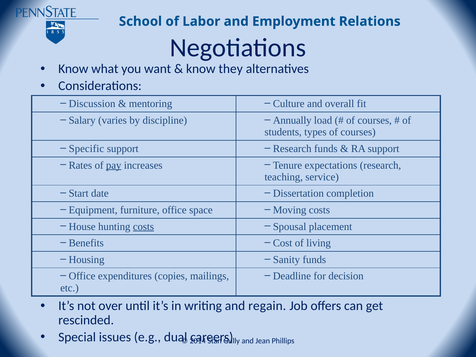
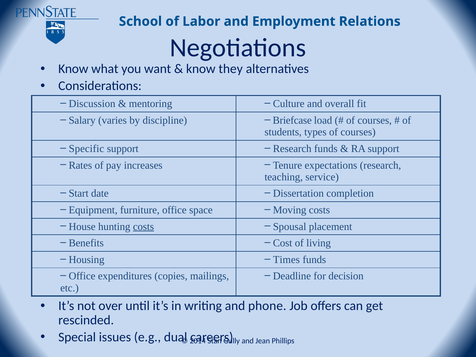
Annually: Annually -> Briefcase
pay underline: present -> none
Sanity: Sanity -> Times
regain: regain -> phone
